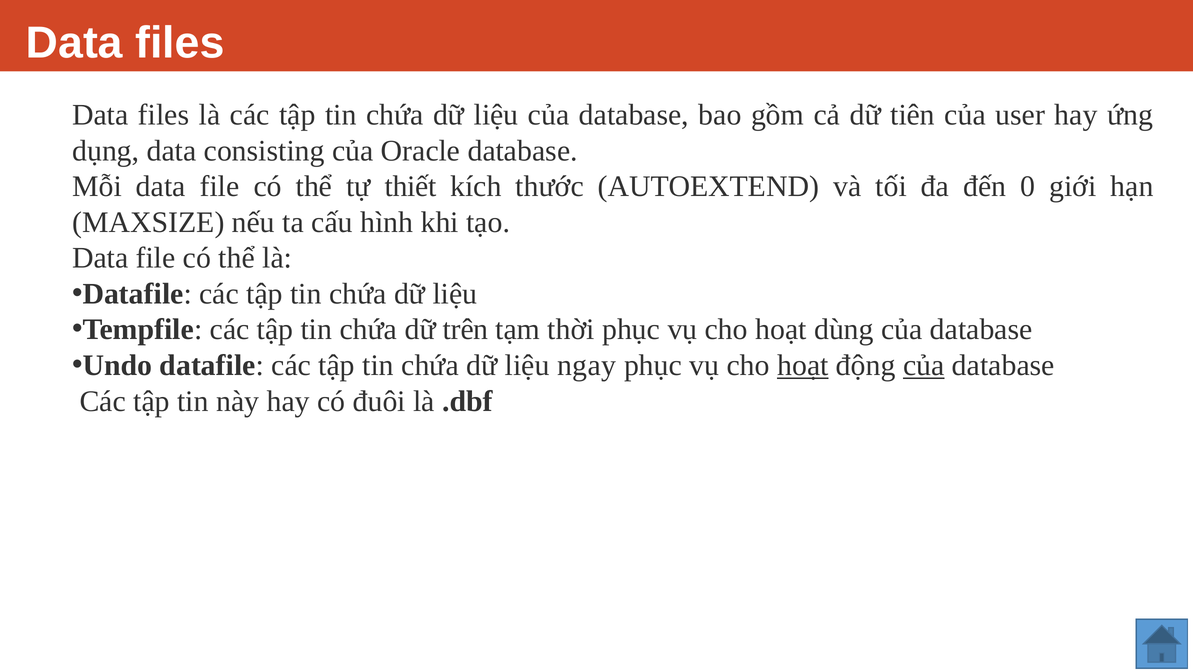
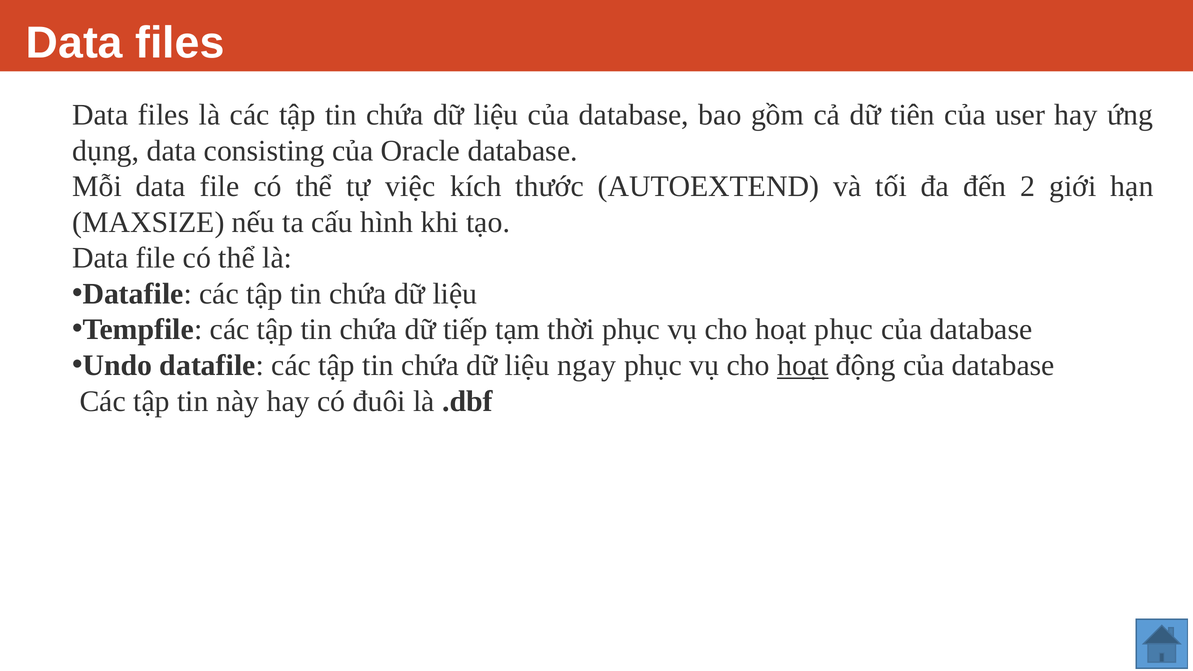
thiết: thiết -> việc
0: 0 -> 2
trên: trên -> tiếp
hoạt dùng: dùng -> phục
của at (924, 365) underline: present -> none
